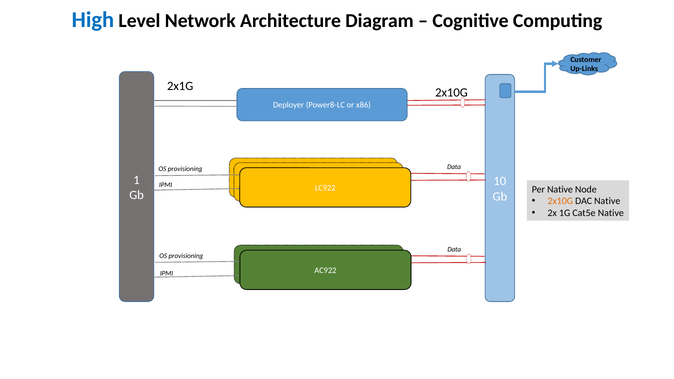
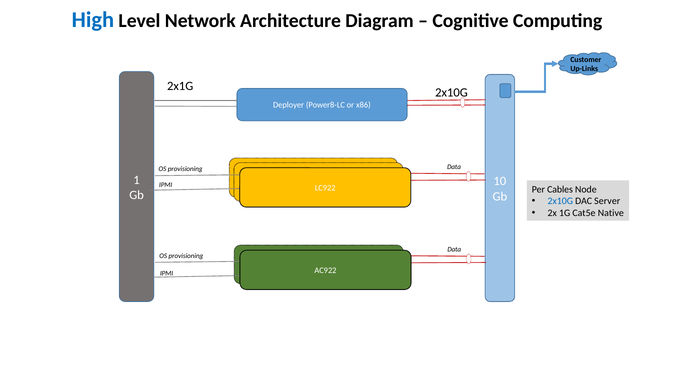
Per Native: Native -> Cables
2x10G at (560, 201) colour: orange -> blue
DAC Native: Native -> Server
